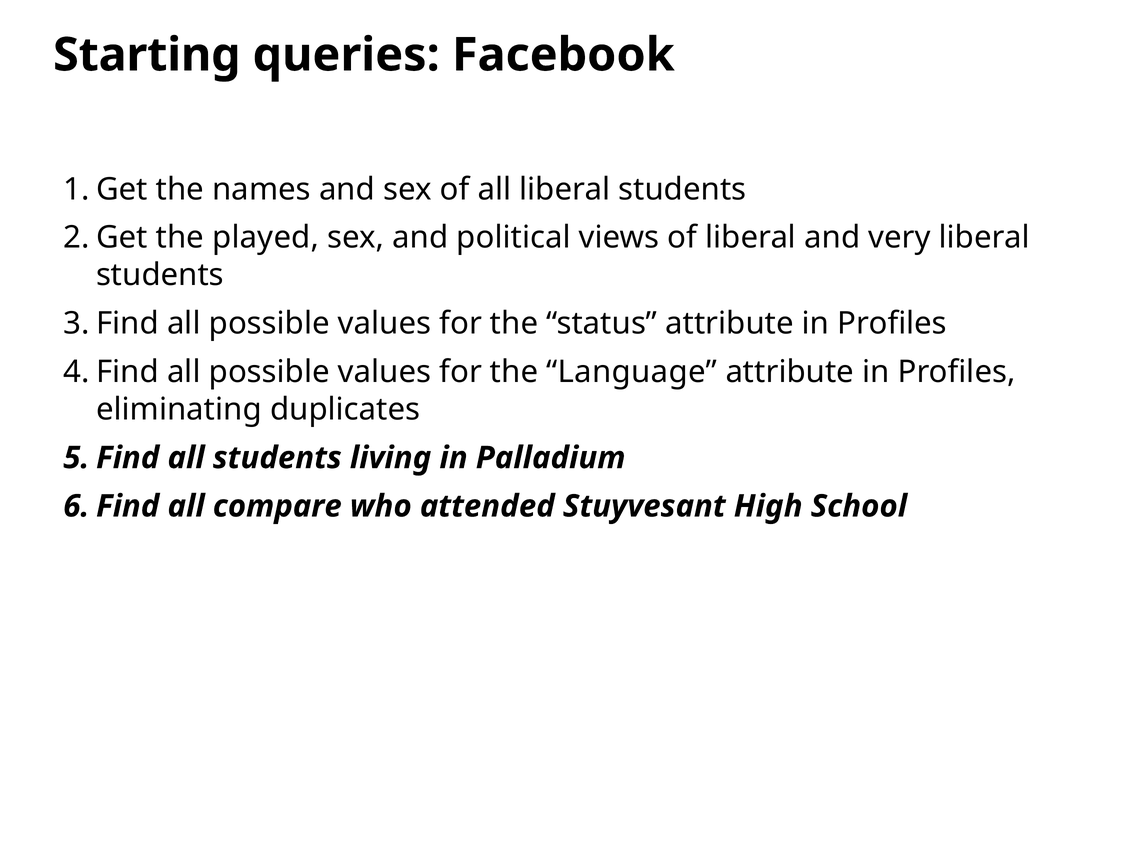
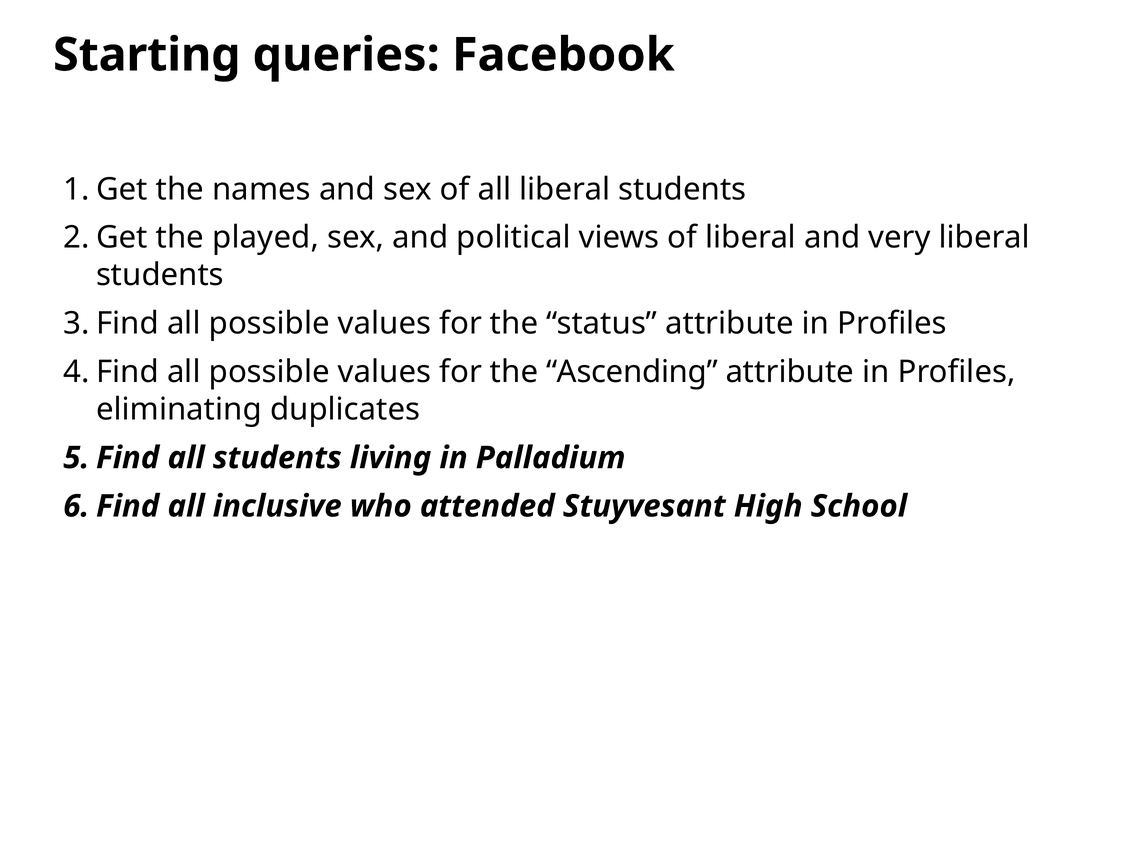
Language: Language -> Ascending
compare: compare -> inclusive
